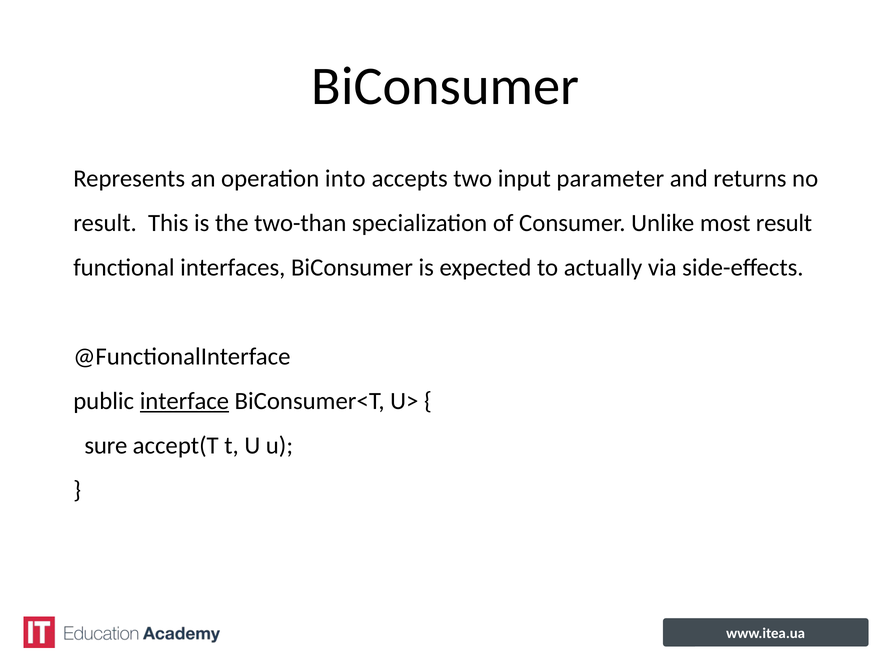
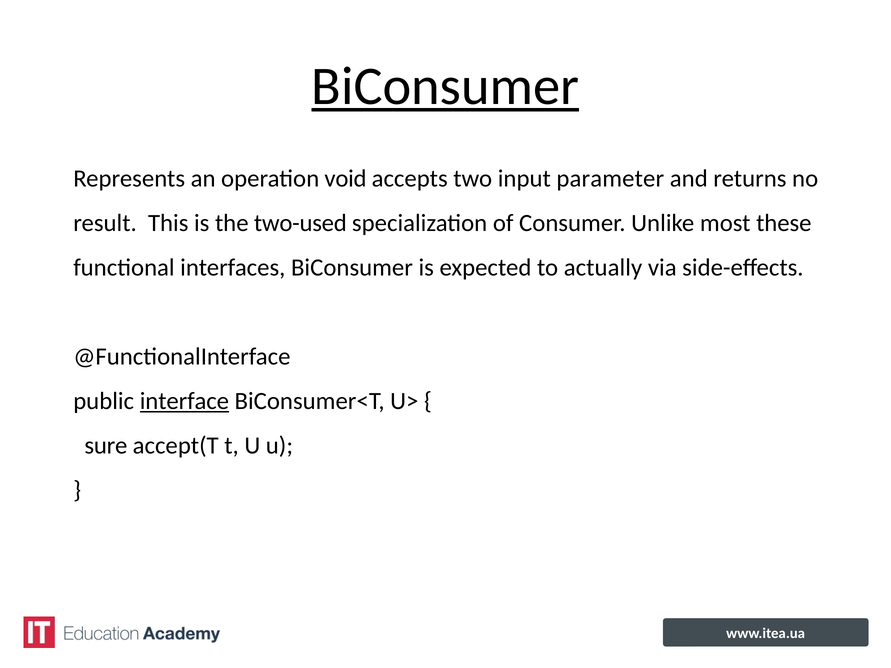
BiConsumer at (445, 86) underline: none -> present
into: into -> void
two-than: two-than -> two-used
most result: result -> these
